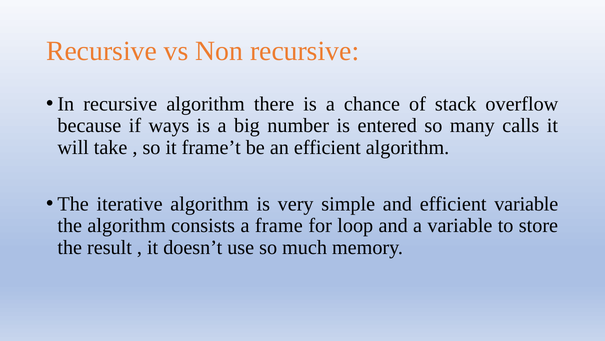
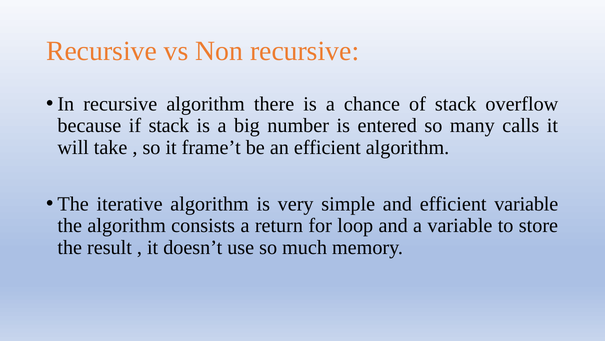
if ways: ways -> stack
frame: frame -> return
